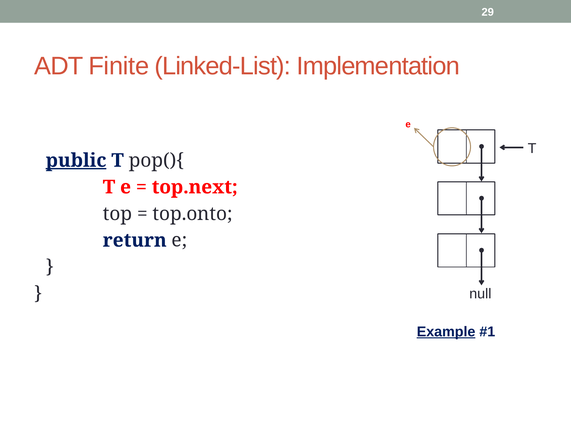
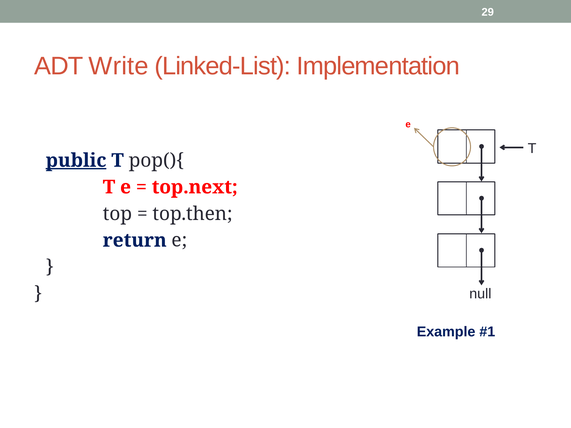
Finite: Finite -> Write
top.onto: top.onto -> top.then
Example underline: present -> none
